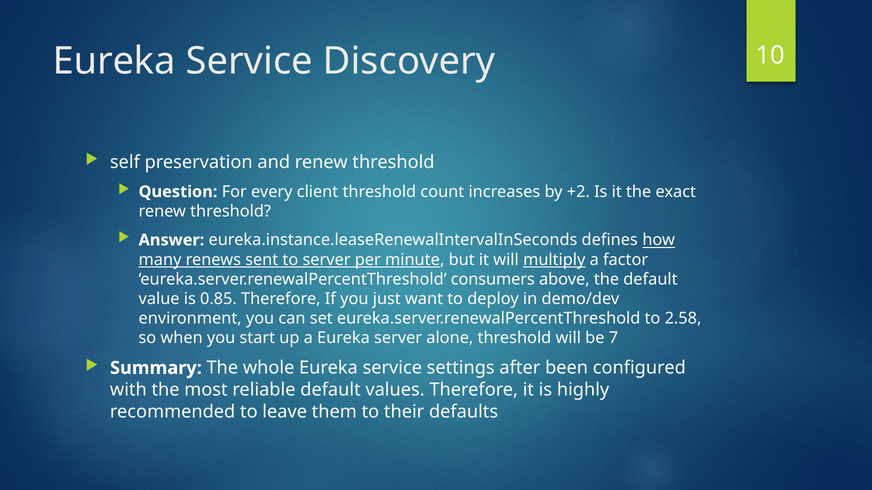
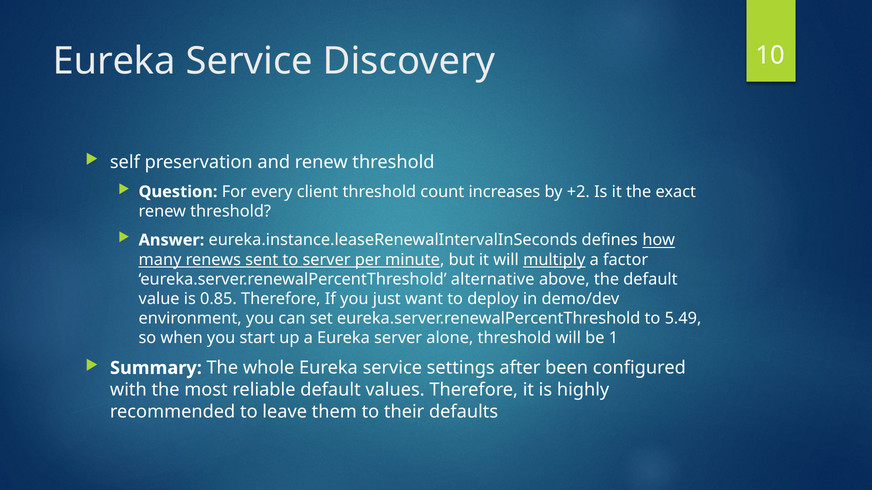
consumers: consumers -> alternative
2.58: 2.58 -> 5.49
7: 7 -> 1
